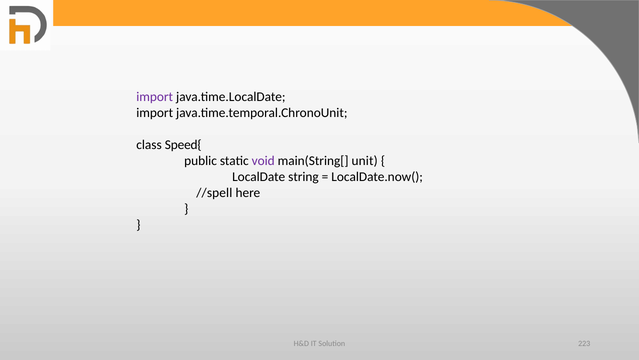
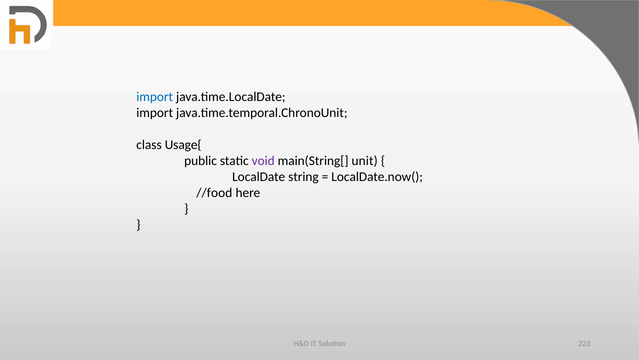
import at (155, 96) colour: purple -> blue
Speed{: Speed{ -> Usage{
//spell: //spell -> //food
